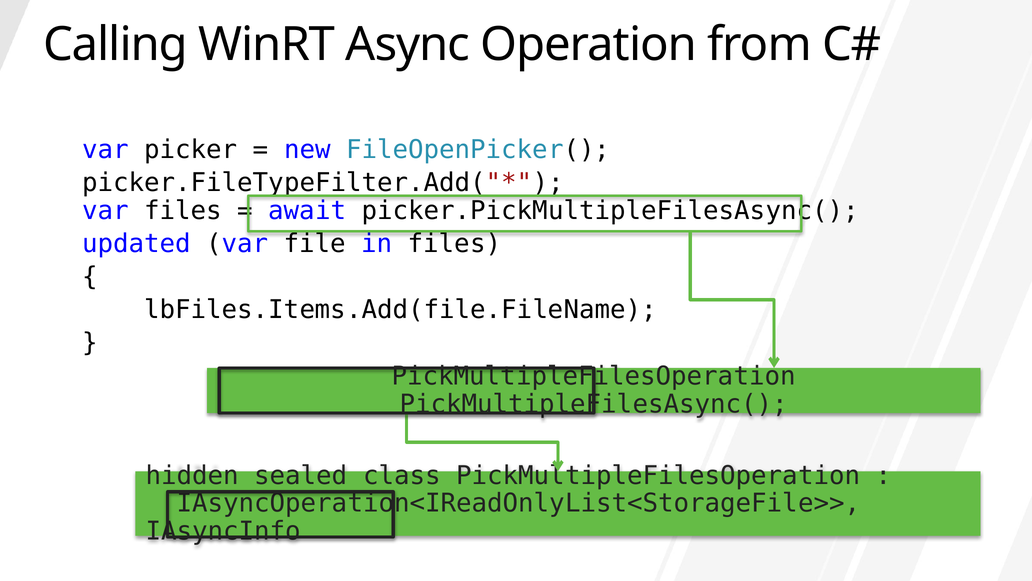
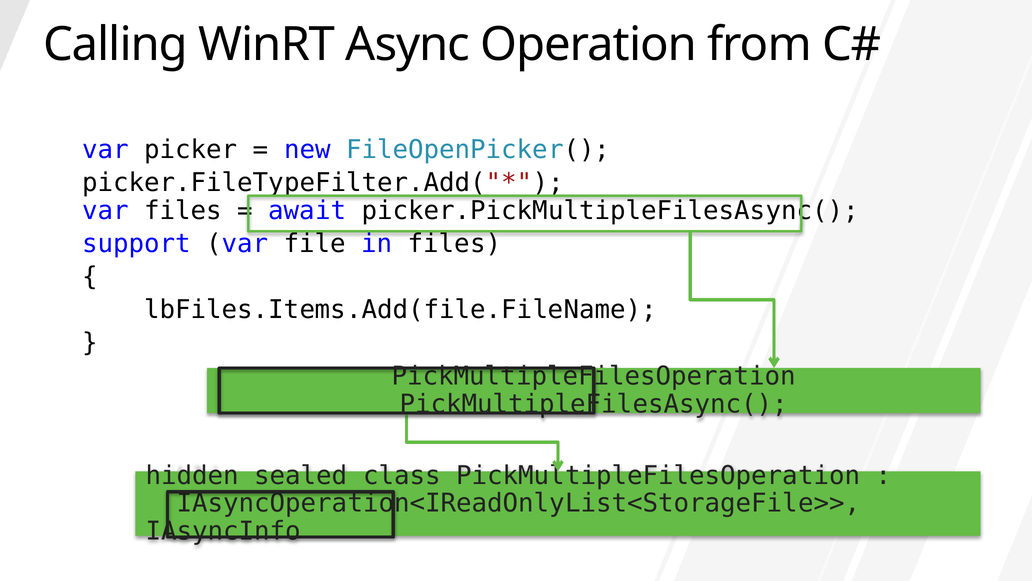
updated: updated -> support
